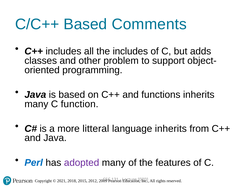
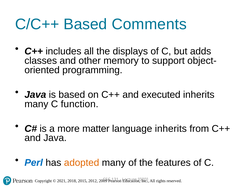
the includes: includes -> displays
problem: problem -> memory
functions: functions -> executed
litteral: litteral -> matter
adopted colour: purple -> orange
